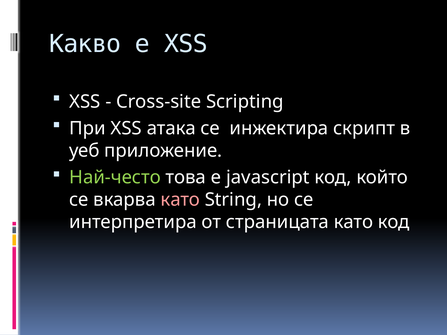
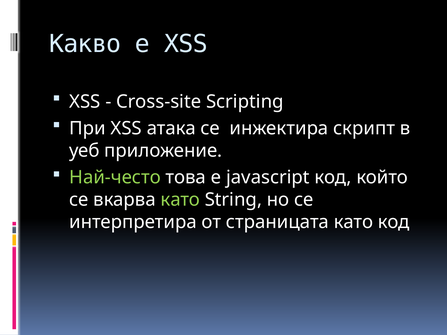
като at (180, 200) colour: pink -> light green
